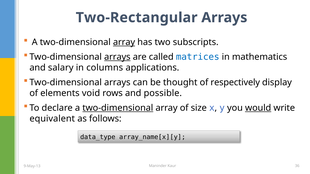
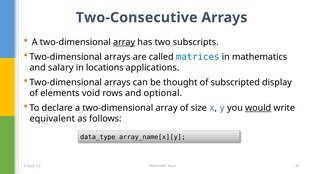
Two-Rectangular: Two-Rectangular -> Two-Consecutive
arrays at (117, 57) underline: present -> none
columns: columns -> locations
respectively: respectively -> subscripted
possible: possible -> optional
two-dimensional at (118, 108) underline: present -> none
